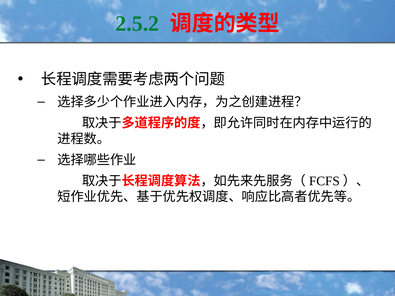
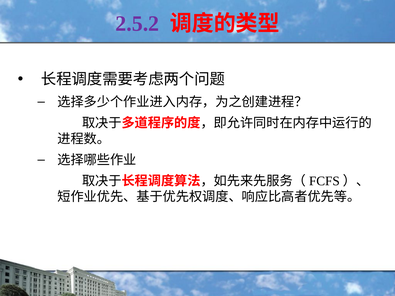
2.5.2 colour: green -> purple
